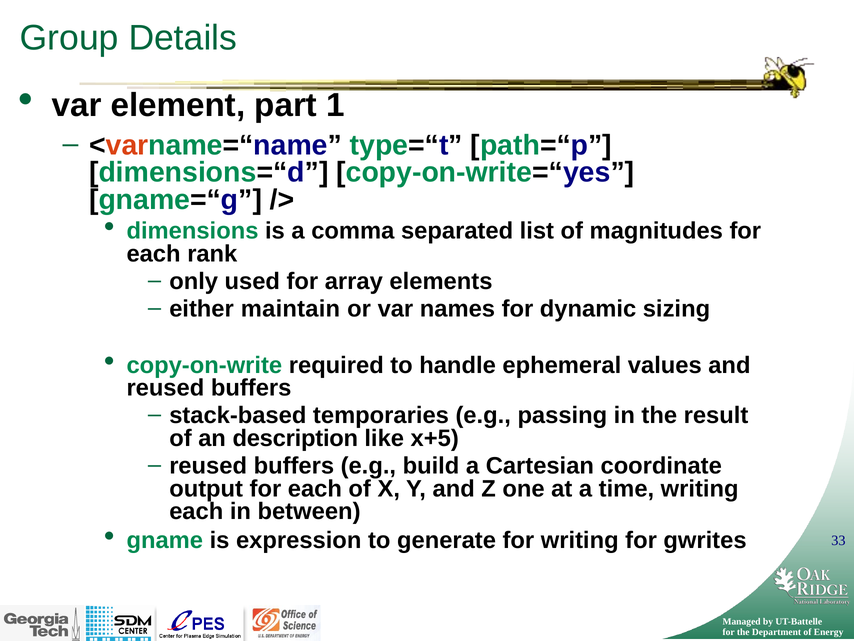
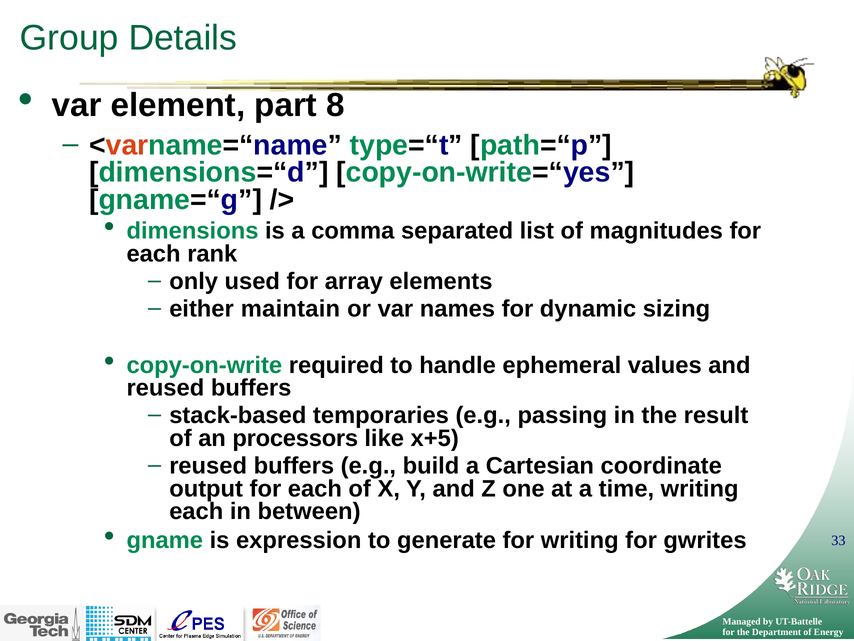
1: 1 -> 8
description: description -> processors
